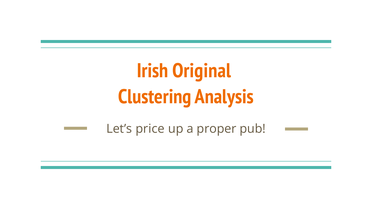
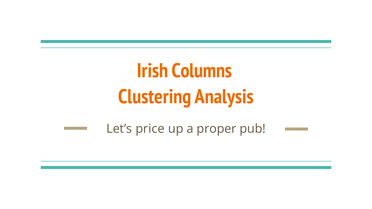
Original: Original -> Columns
